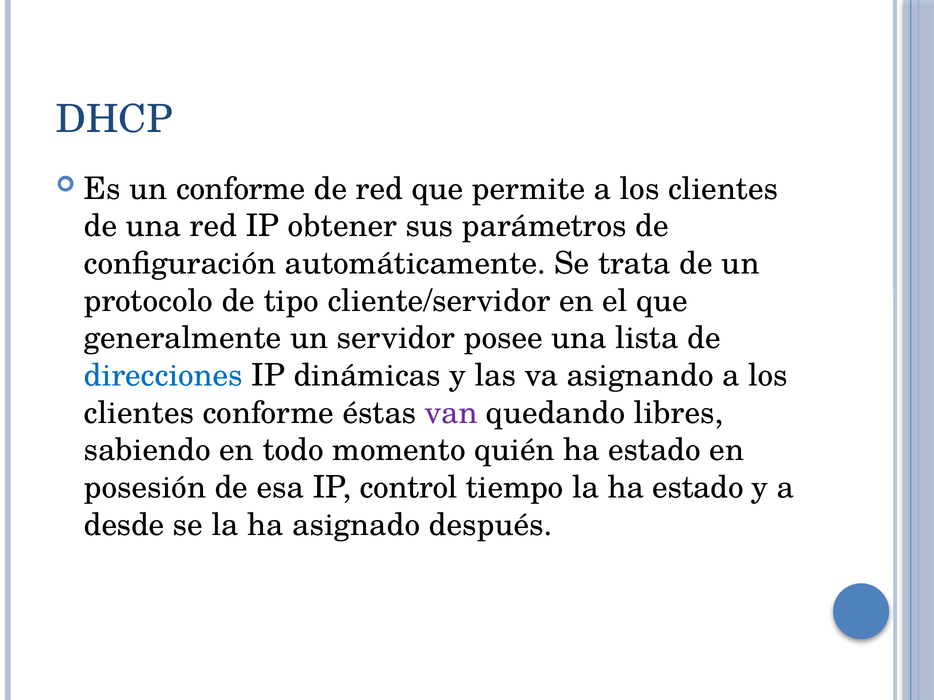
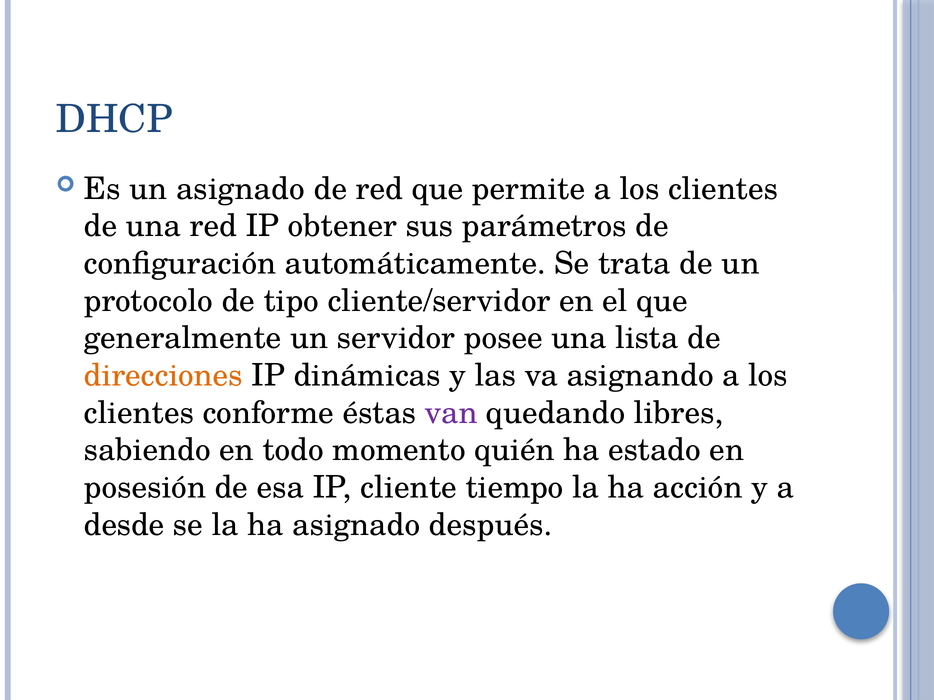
un conforme: conforme -> asignado
direcciones colour: blue -> orange
control: control -> cliente
la ha estado: estado -> acción
